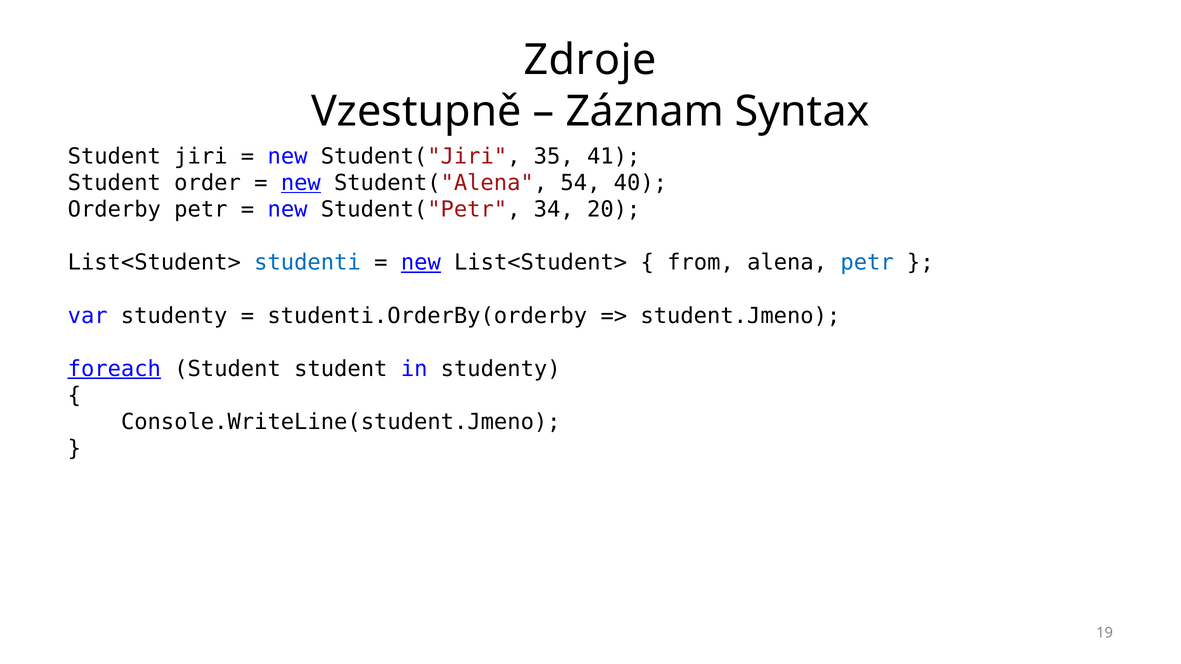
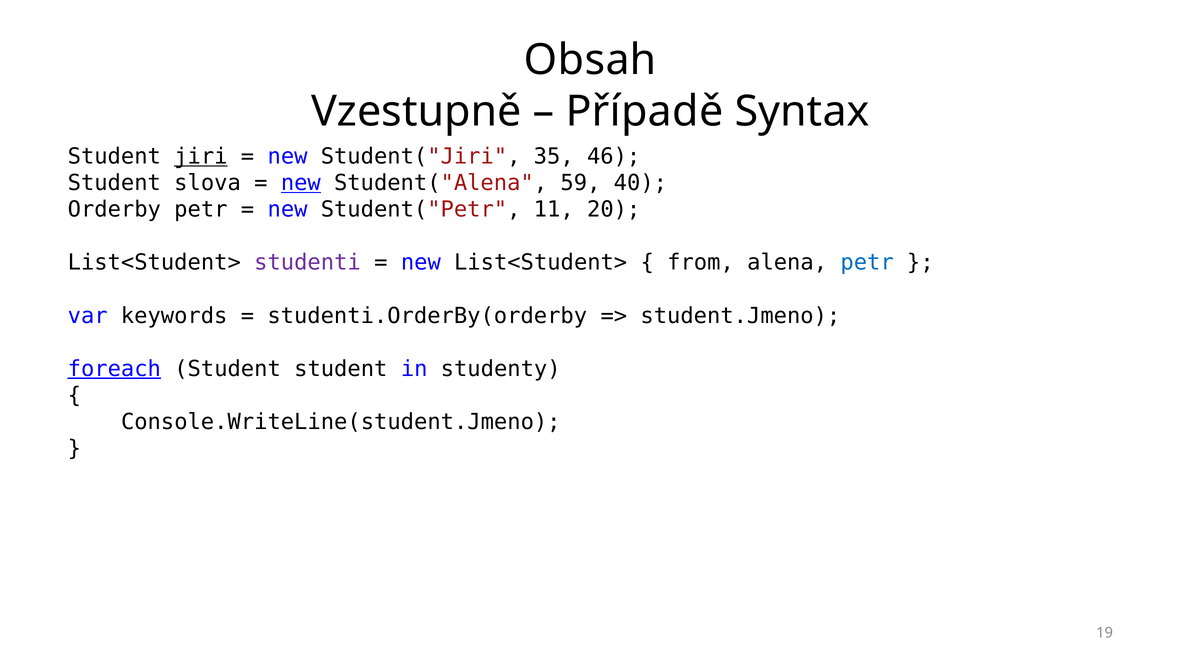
Zdroje: Zdroje -> Obsah
Záznam: Záznam -> Případě
jiri underline: none -> present
41: 41 -> 46
order: order -> slova
54: 54 -> 59
34: 34 -> 11
studenti colour: blue -> purple
new at (421, 263) underline: present -> none
var studenty: studenty -> keywords
